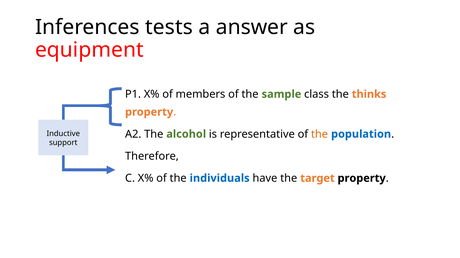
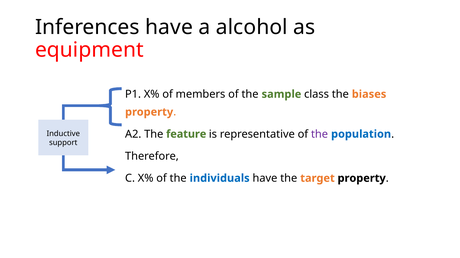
Inferences tests: tests -> have
answer: answer -> alcohol
thinks: thinks -> biases
alcohol: alcohol -> feature
the at (320, 134) colour: orange -> purple
